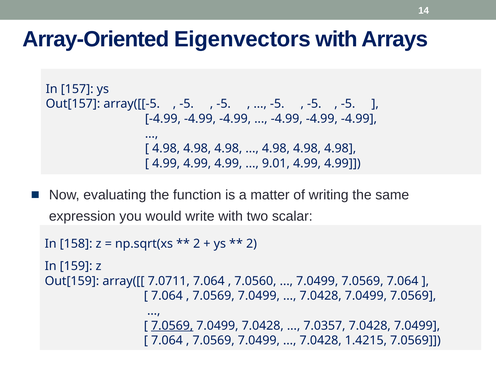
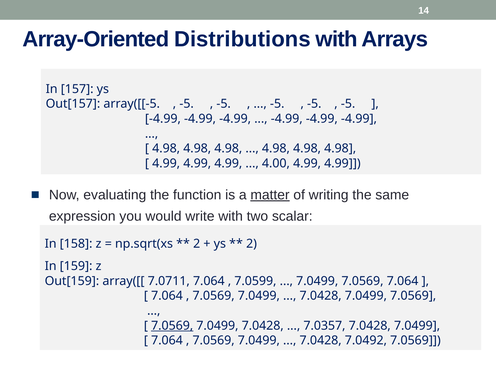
Eigenvectors: Eigenvectors -> Distributions
9.01: 9.01 -> 4.00
matter underline: none -> present
7.0560: 7.0560 -> 7.0599
1.4215: 1.4215 -> 7.0492
